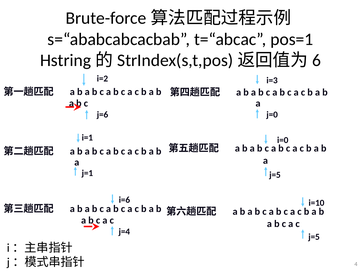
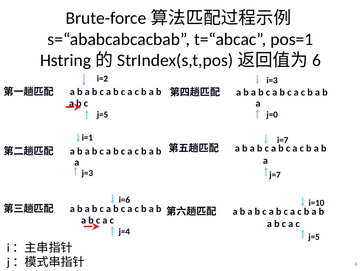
j=6 at (102, 115): j=6 -> j=5
i=0: i=0 -> i=7
j=1: j=1 -> j=3
j=5 at (275, 175): j=5 -> j=7
